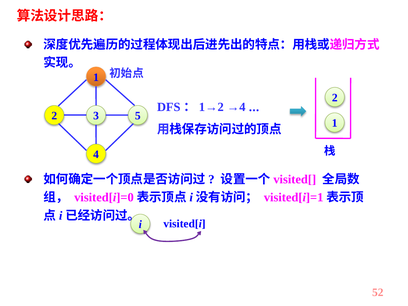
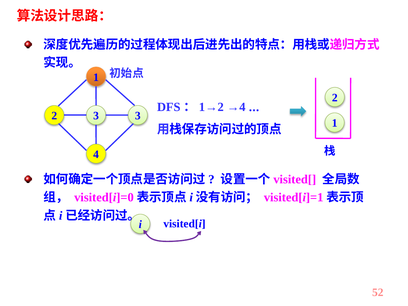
2 5: 5 -> 3
